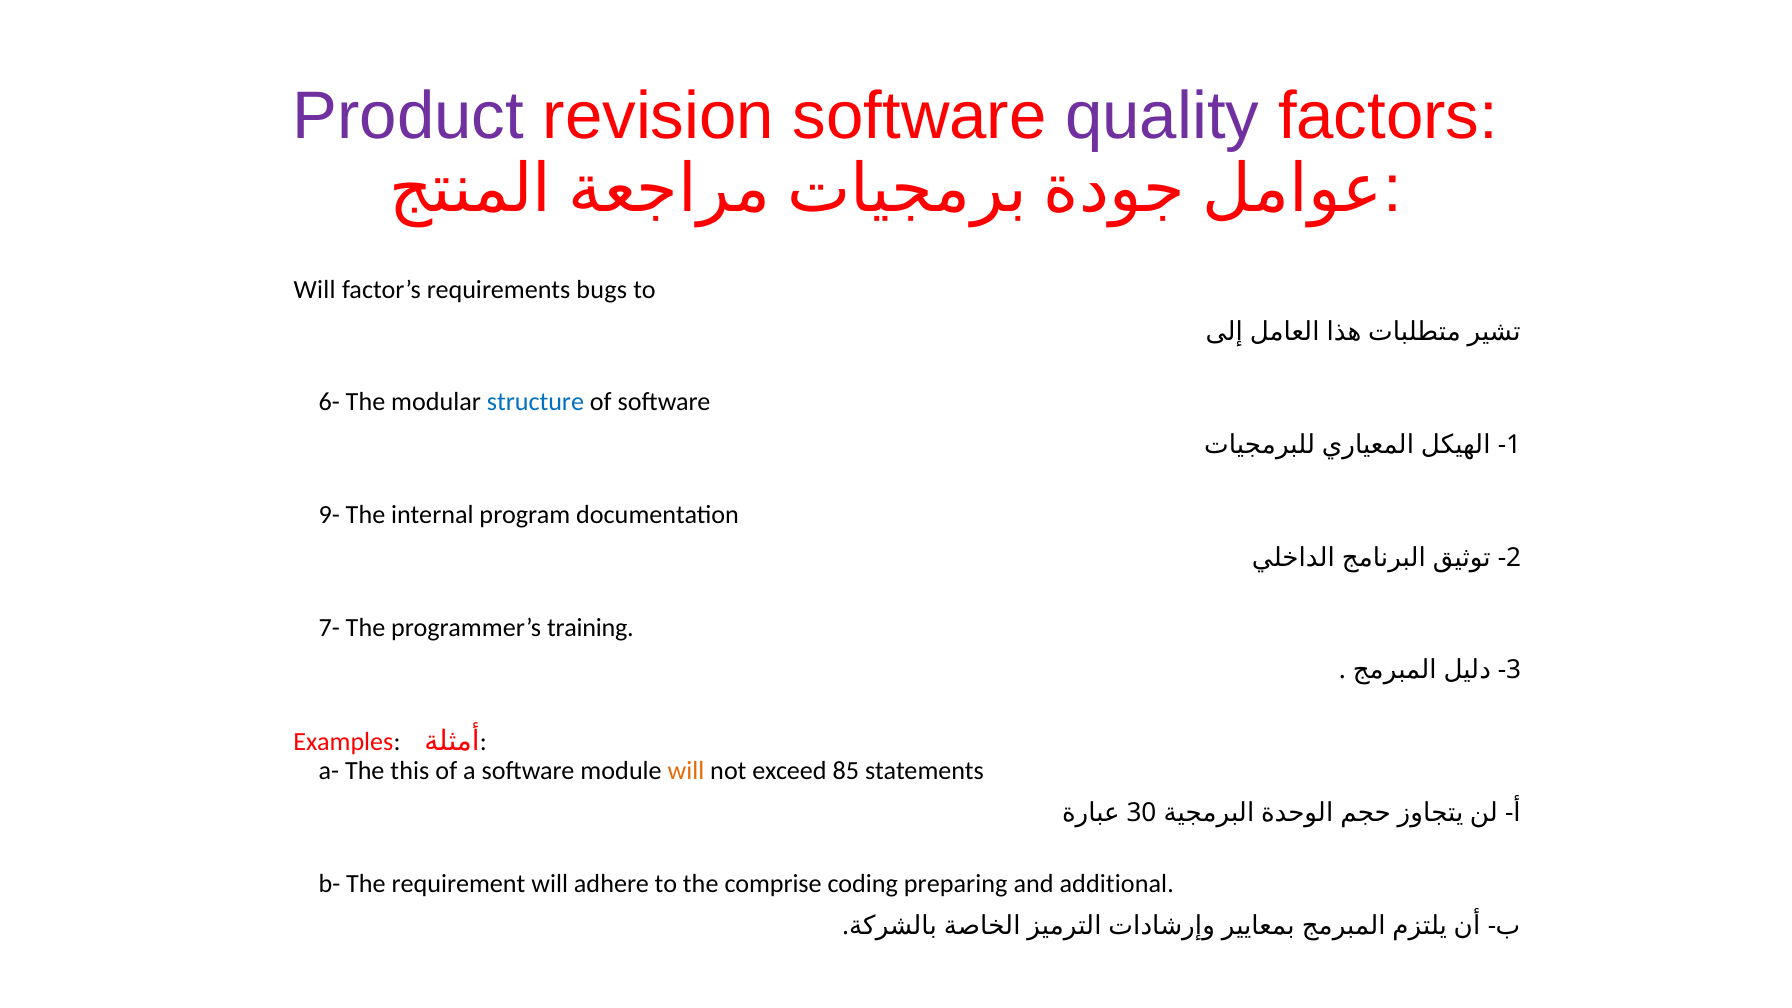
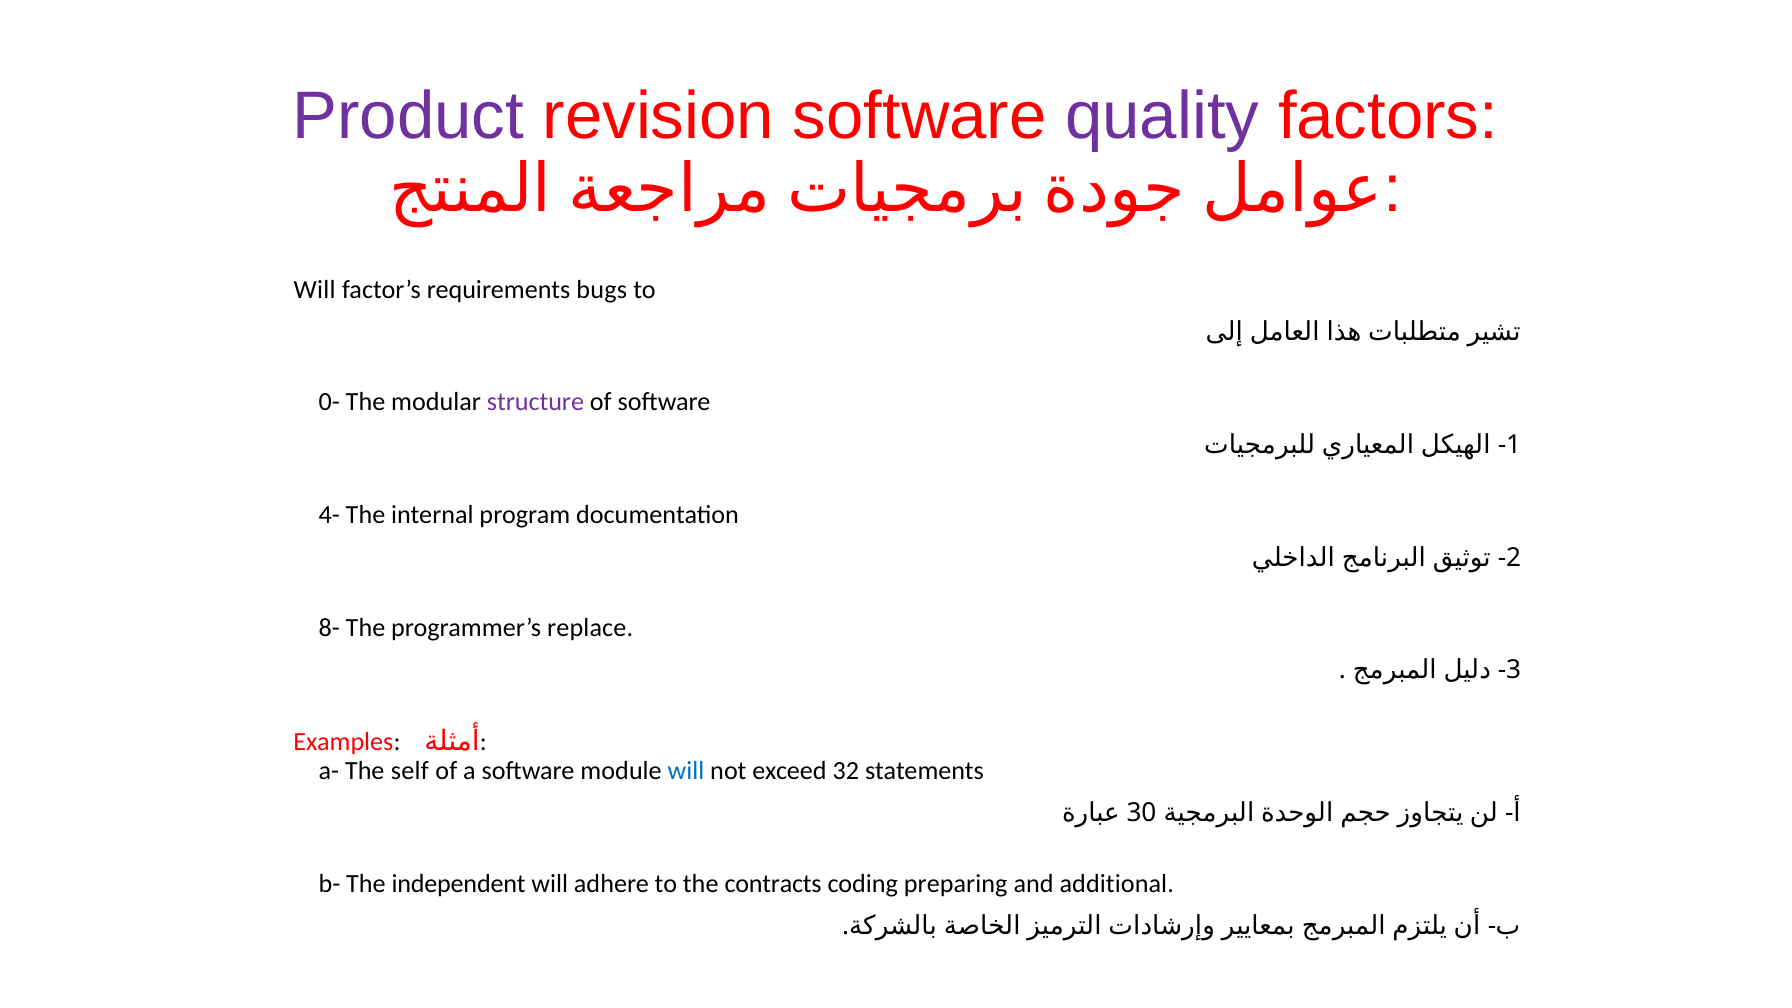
6-: 6- -> 0-
structure colour: blue -> purple
9-: 9- -> 4-
7-: 7- -> 8-
training: training -> replace
this: this -> self
will at (686, 771) colour: orange -> blue
85: 85 -> 32
requirement: requirement -> independent
comprise: comprise -> contracts
